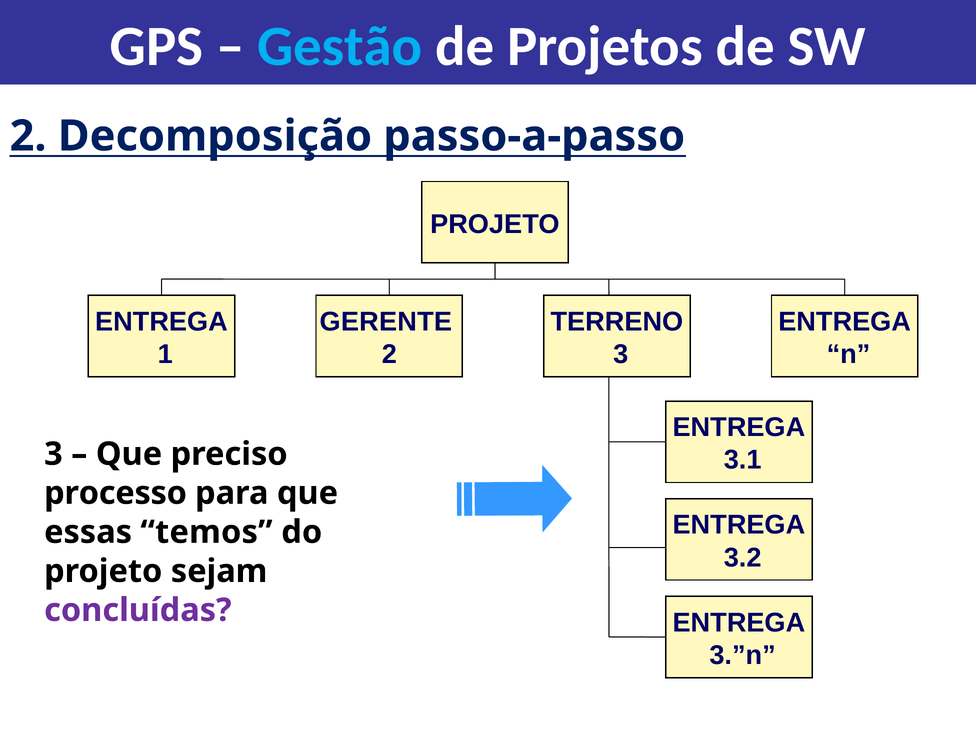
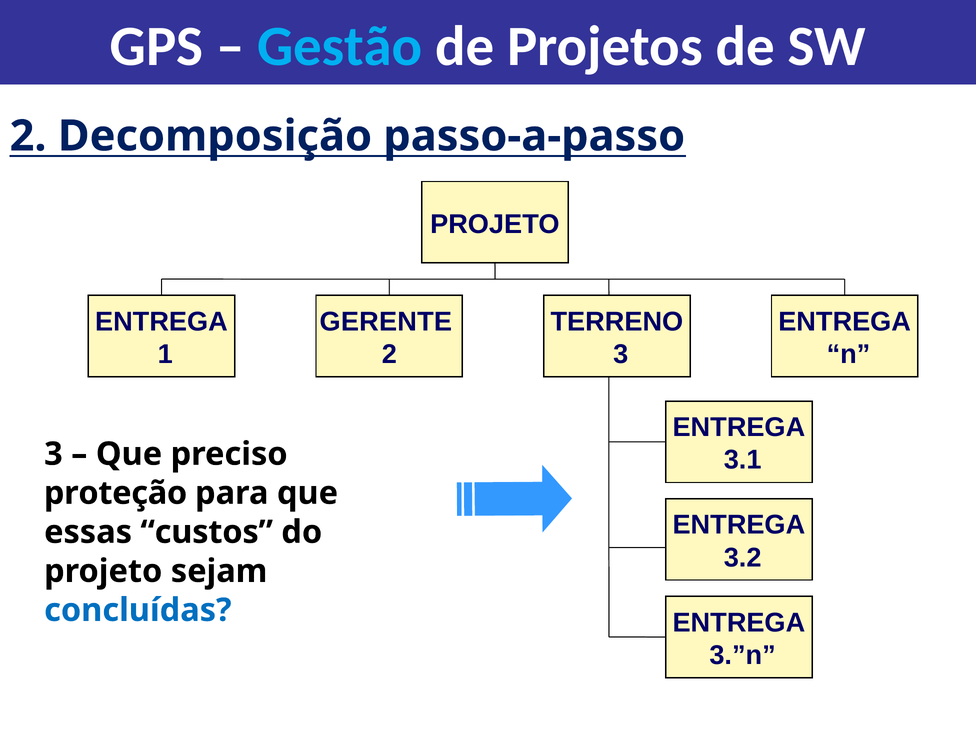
processo: processo -> proteção
temos: temos -> custos
concluídas colour: purple -> blue
